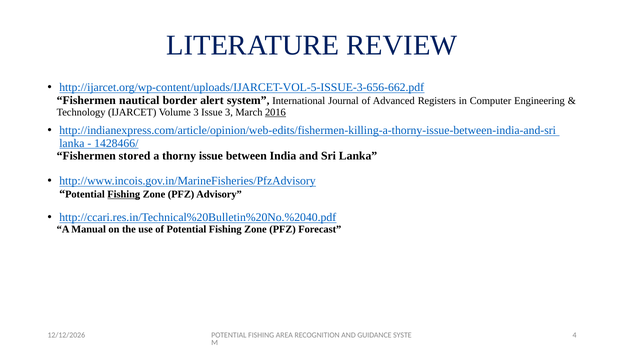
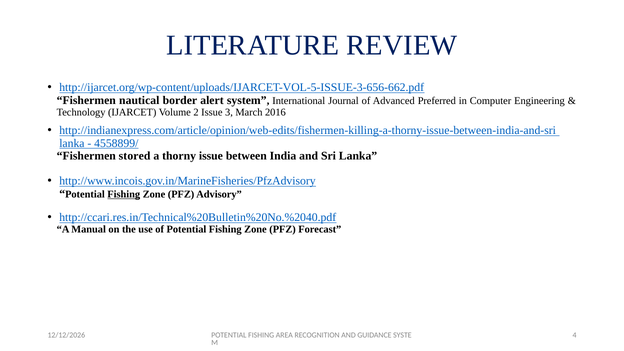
Registers: Registers -> Preferred
Volume 3: 3 -> 2
2016 underline: present -> none
1428466/: 1428466/ -> 4558899/
